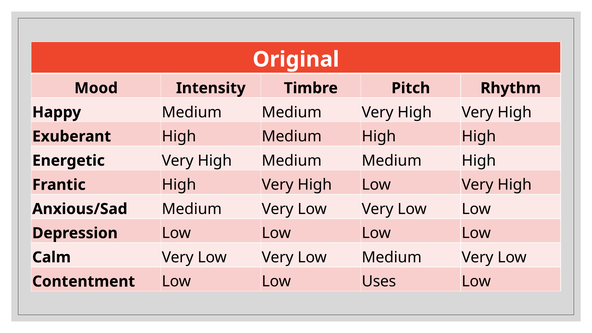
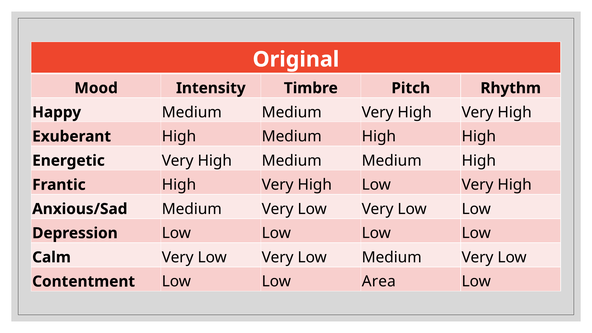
Uses: Uses -> Area
